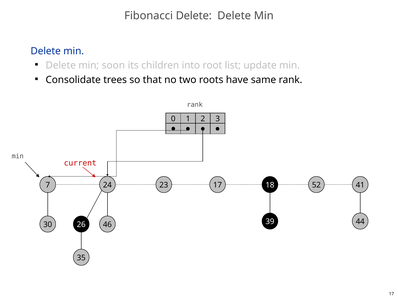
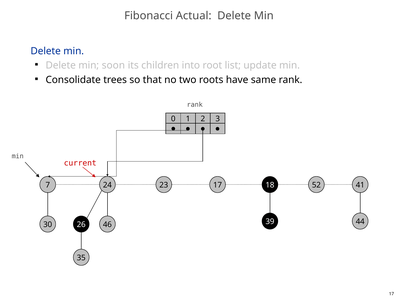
Fibonacci Delete: Delete -> Actual
